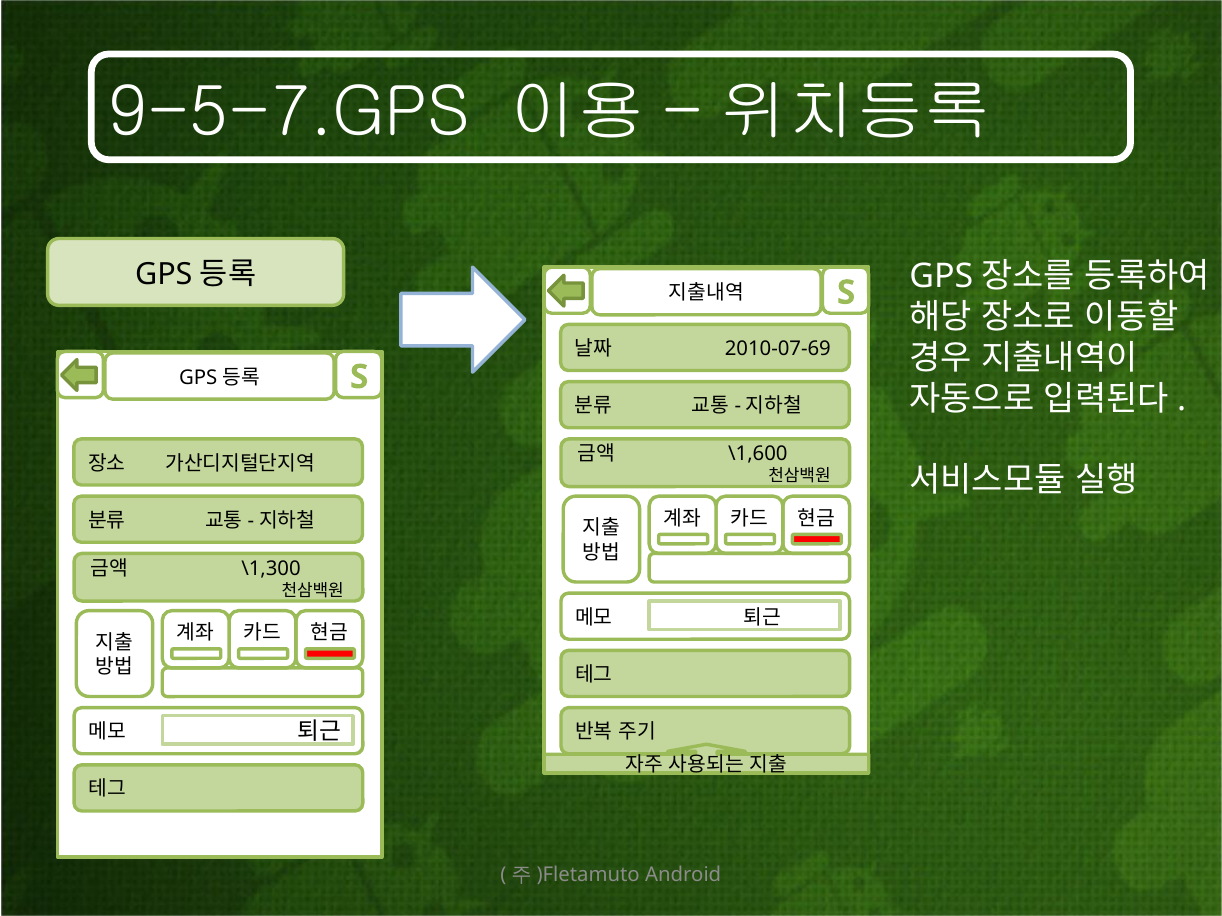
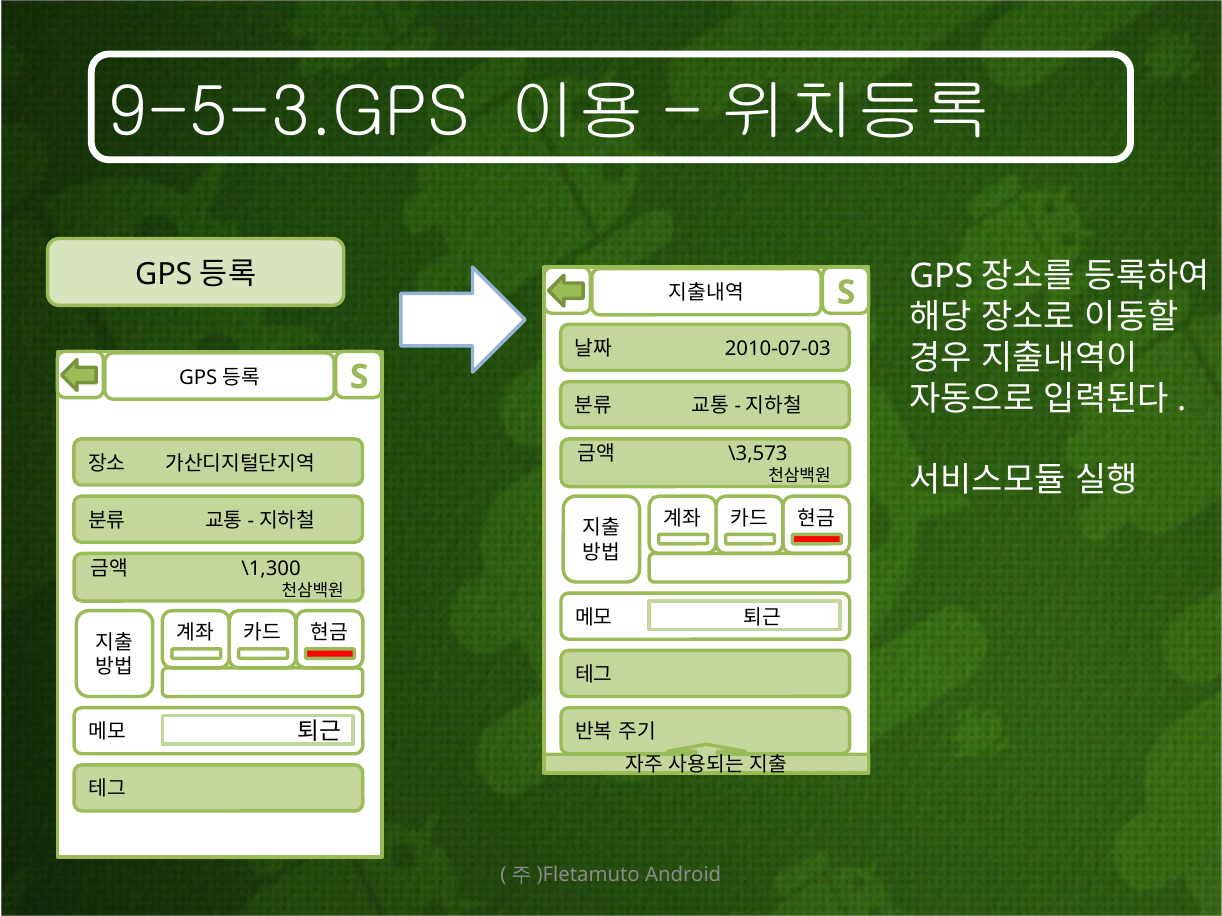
9-5-7.GPS: 9-5-7.GPS -> 9-5-3.GPS
2010-07-69: 2010-07-69 -> 2010-07-03
\1,600: \1,600 -> \3,573
